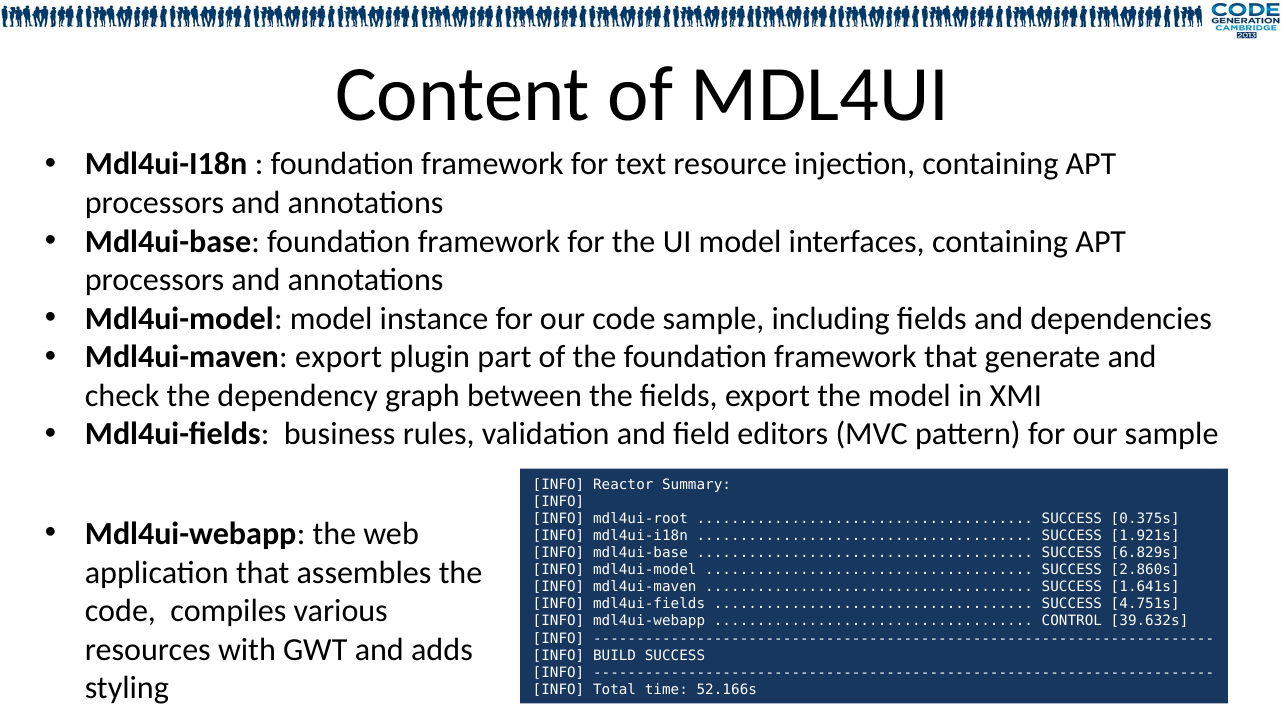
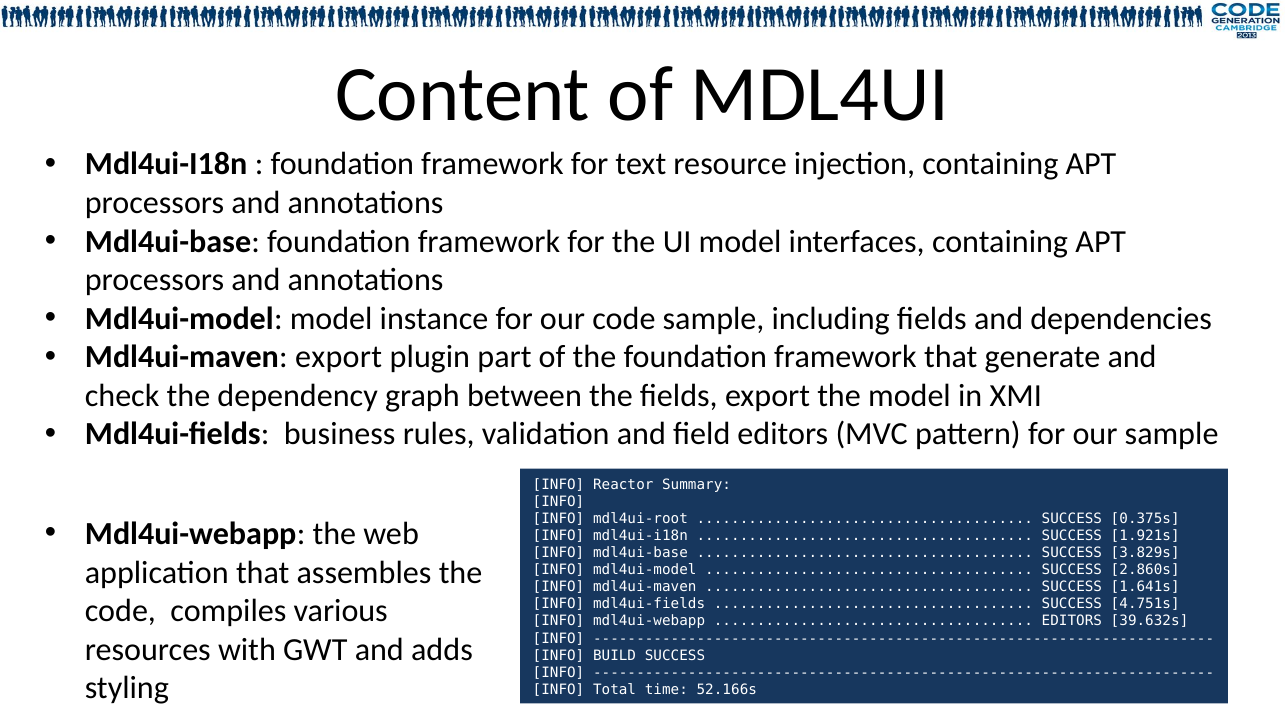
6.829s: 6.829s -> 3.829s
CONTROL at (1072, 621): CONTROL -> EDITORS
